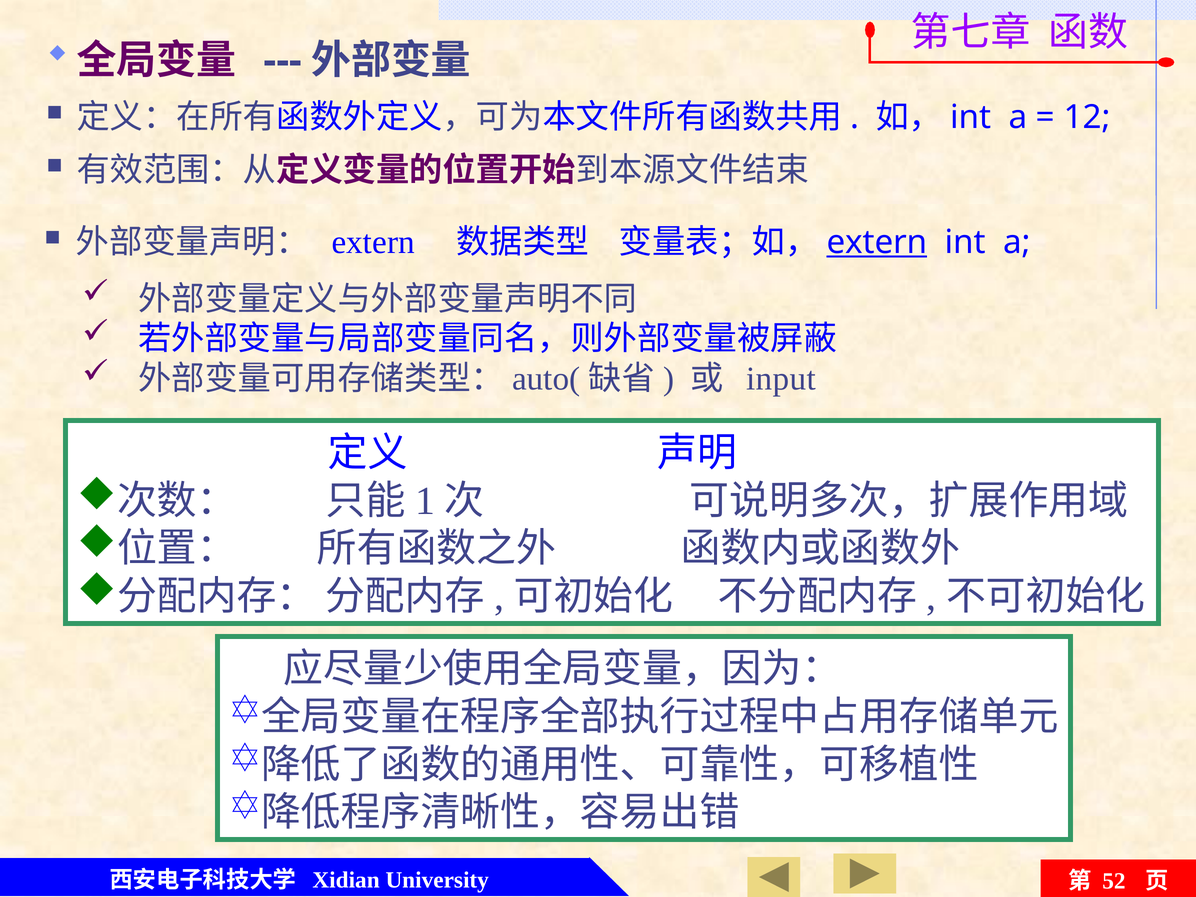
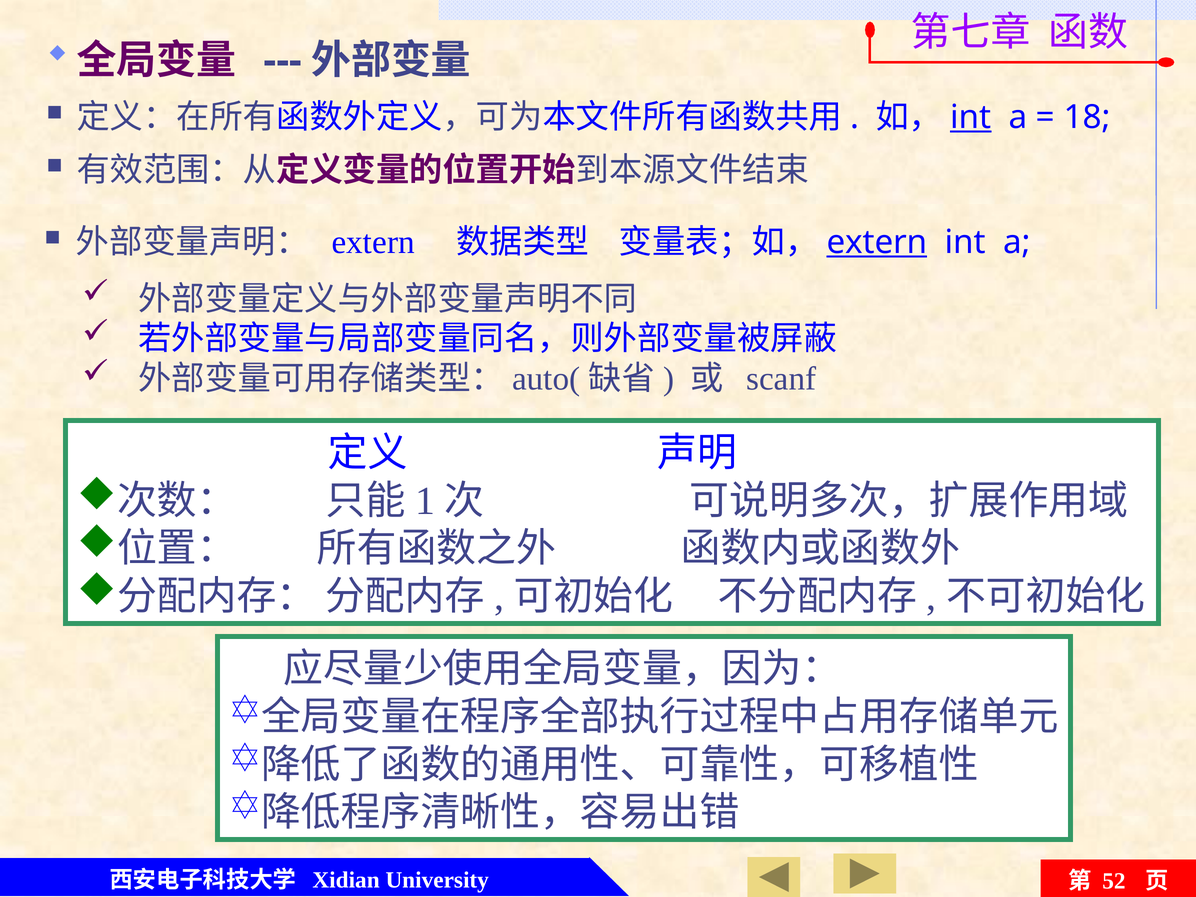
int at (971, 117) underline: none -> present
12: 12 -> 18
input: input -> scanf
